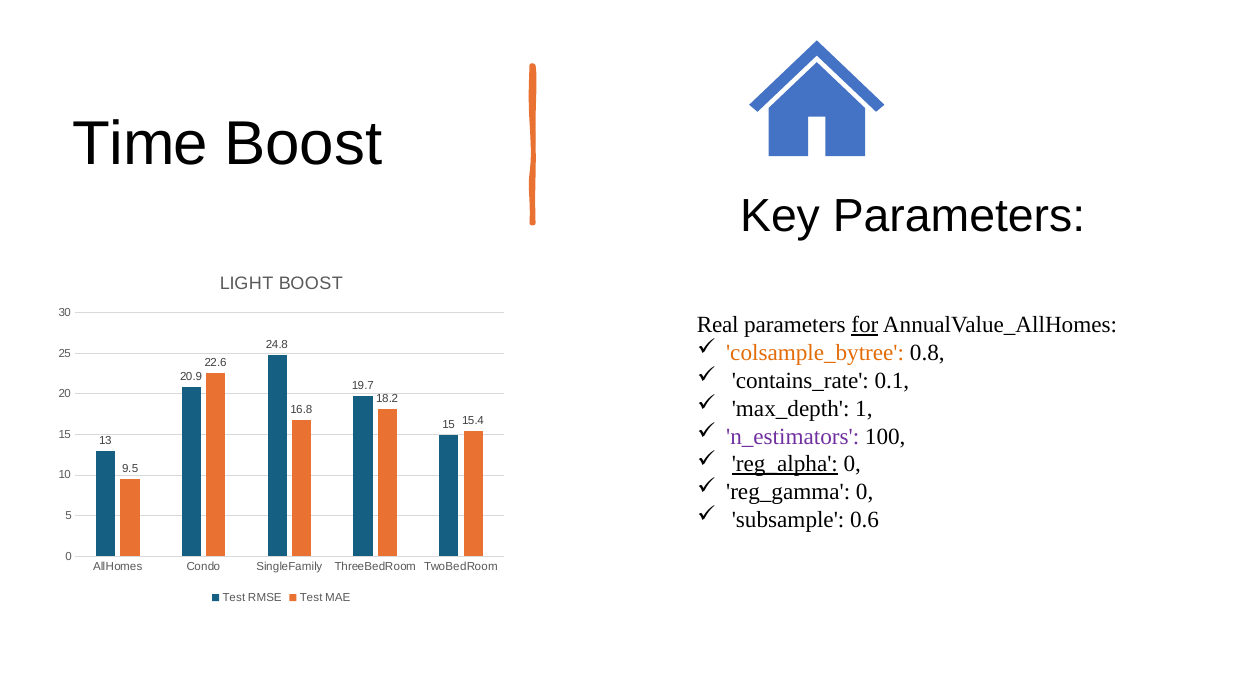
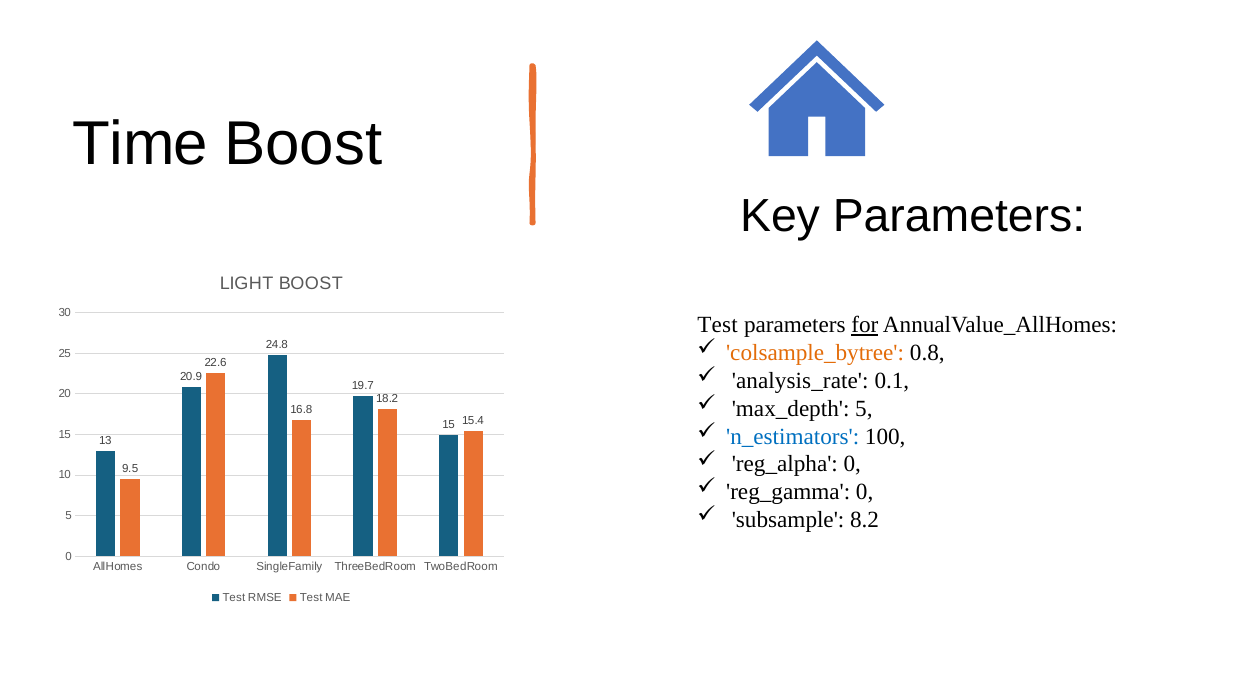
Real at (718, 325): Real -> Test
contains_rate: contains_rate -> analysis_rate
max_depth 1: 1 -> 5
n_estimators colour: purple -> blue
reg_alpha underline: present -> none
0.6: 0.6 -> 8.2
